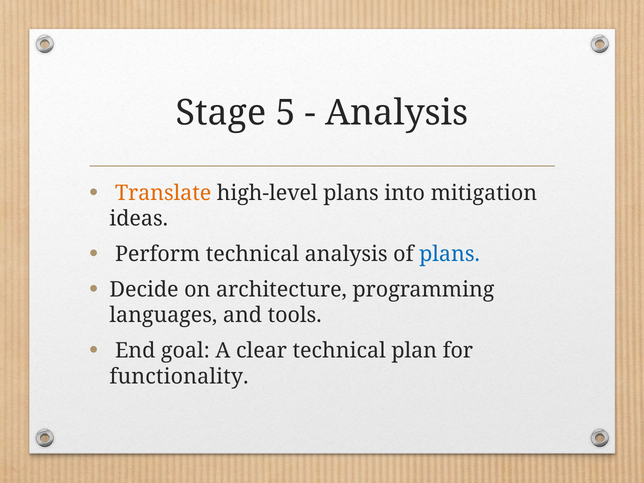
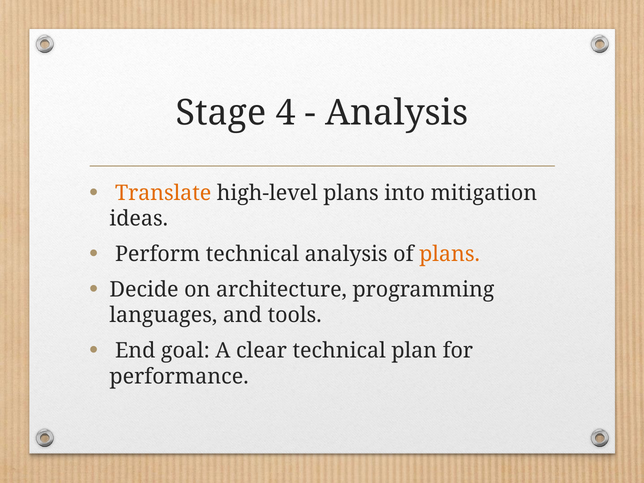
5: 5 -> 4
plans at (450, 254) colour: blue -> orange
functionality: functionality -> performance
